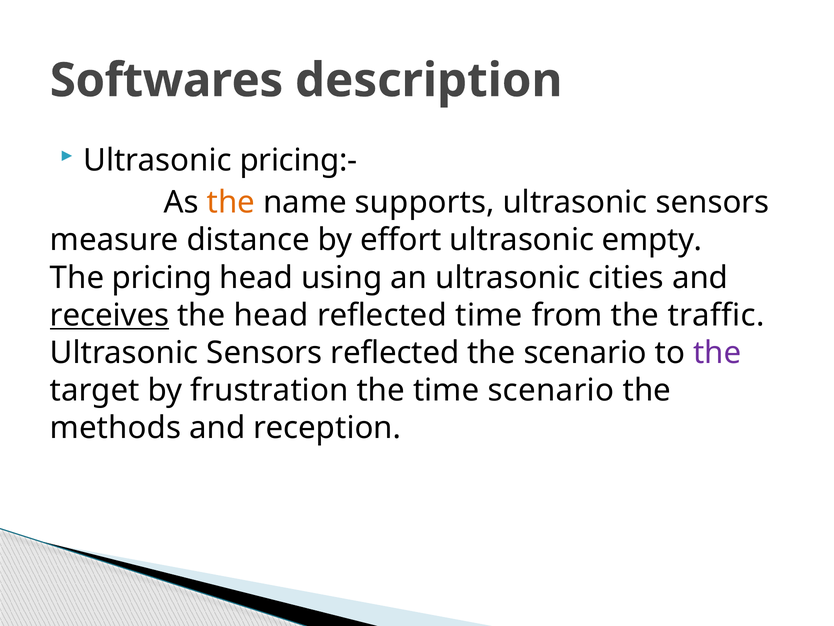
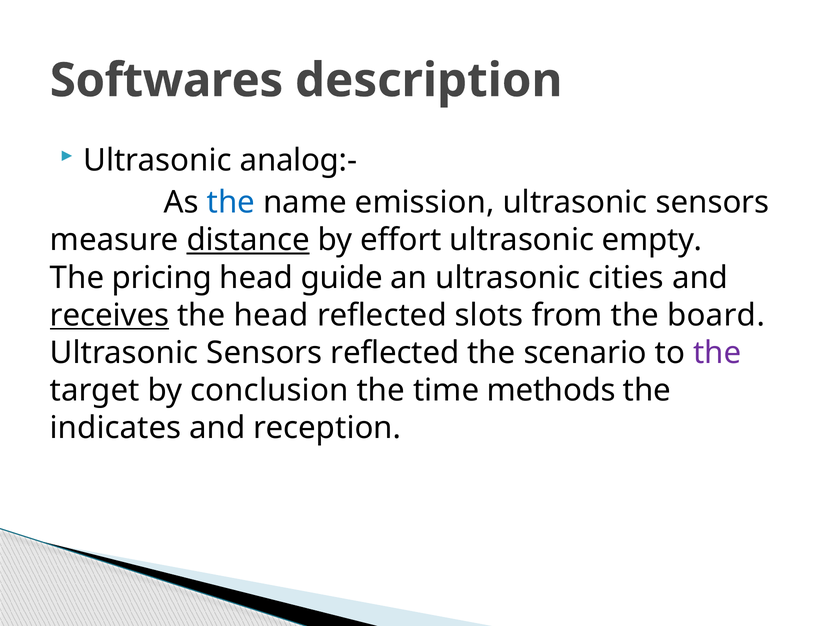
pricing:-: pricing:- -> analog:-
the at (231, 202) colour: orange -> blue
supports: supports -> emission
distance underline: none -> present
using: using -> guide
reflected time: time -> slots
traffic: traffic -> board
frustration: frustration -> conclusion
time scenario: scenario -> methods
methods: methods -> indicates
